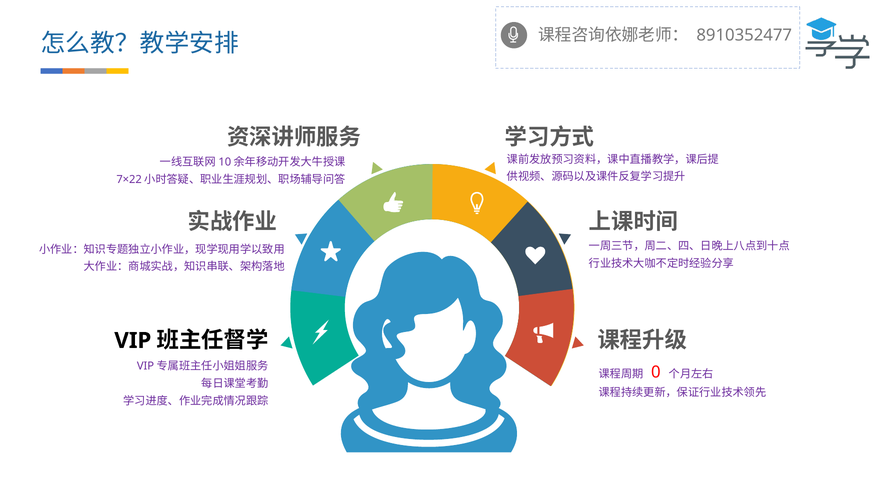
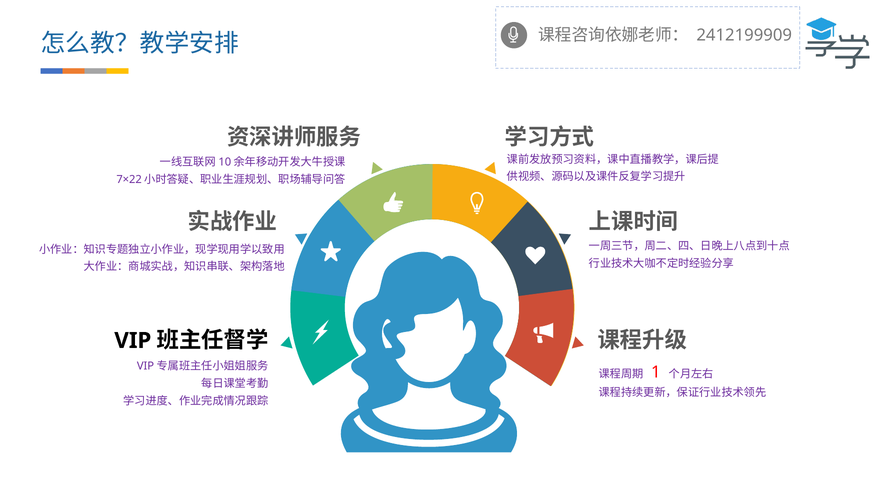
8910352477: 8910352477 -> 2412199909
0: 0 -> 1
